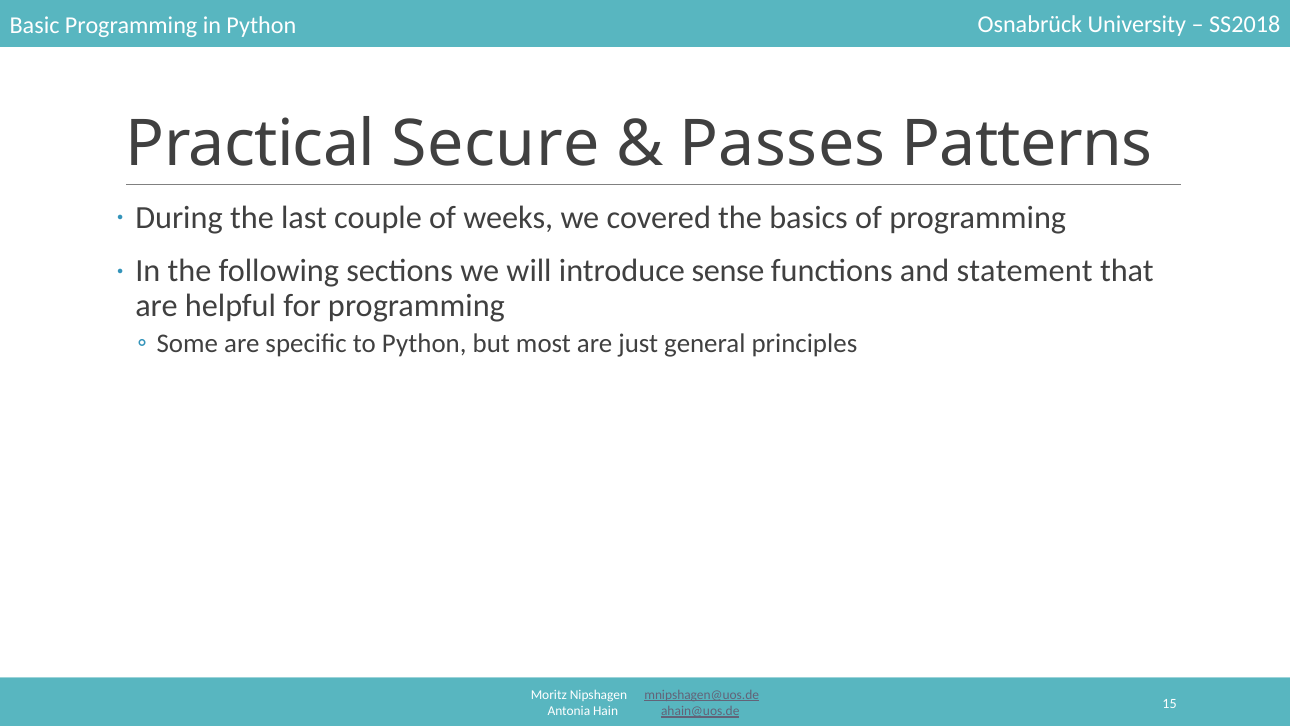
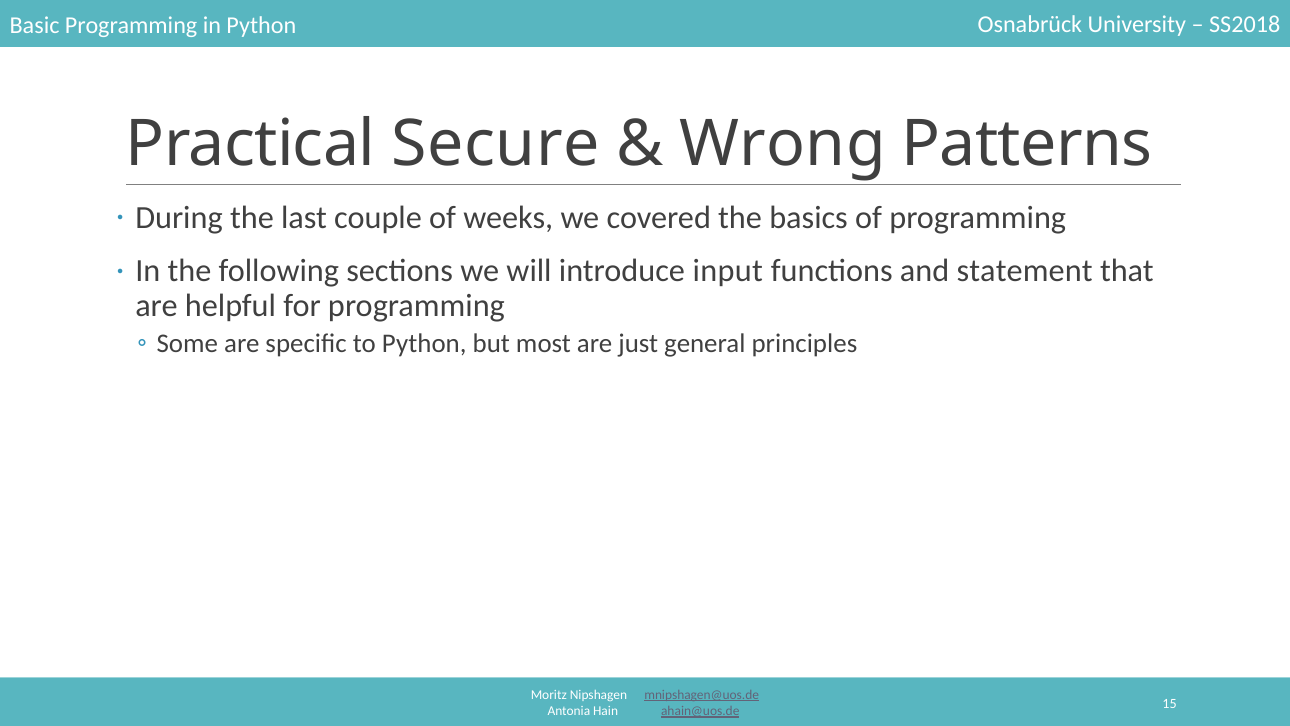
Passes: Passes -> Wrong
sense: sense -> input
